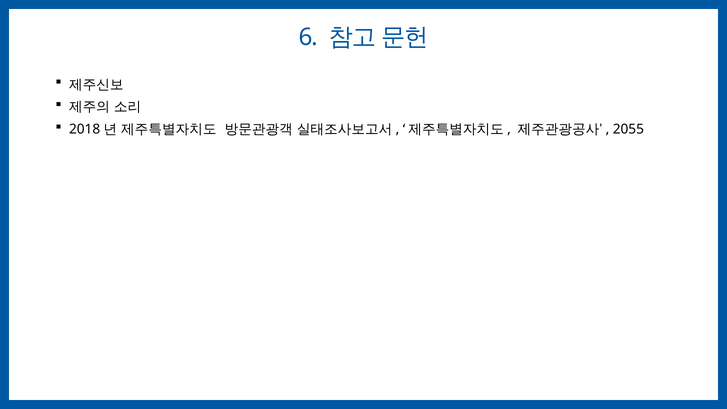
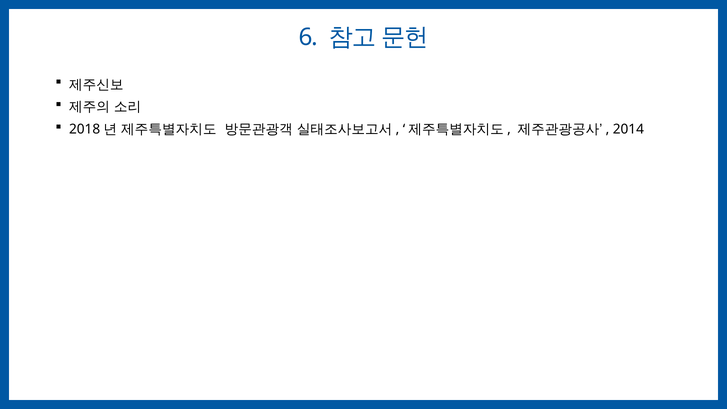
2055: 2055 -> 2014
